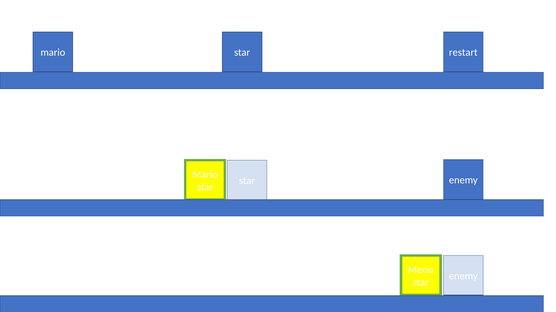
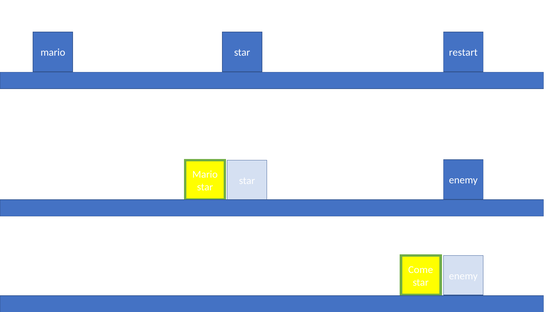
Menu: Menu -> Come
